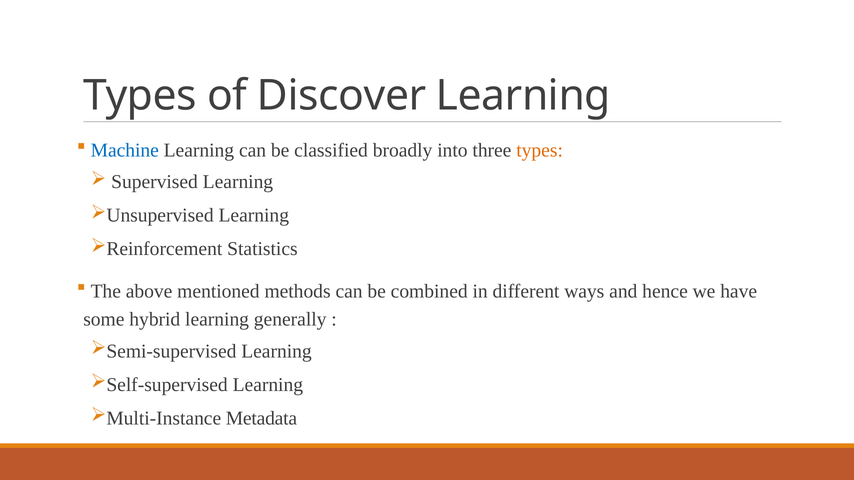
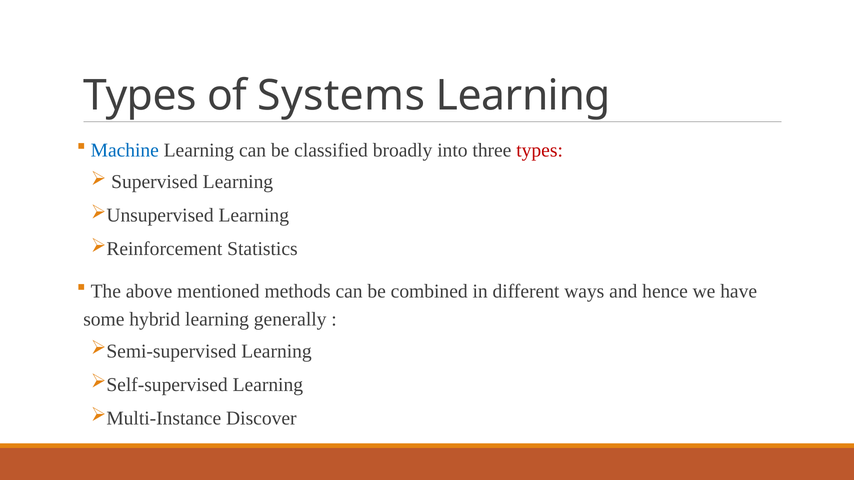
Discover: Discover -> Systems
types at (540, 150) colour: orange -> red
Metadata: Metadata -> Discover
